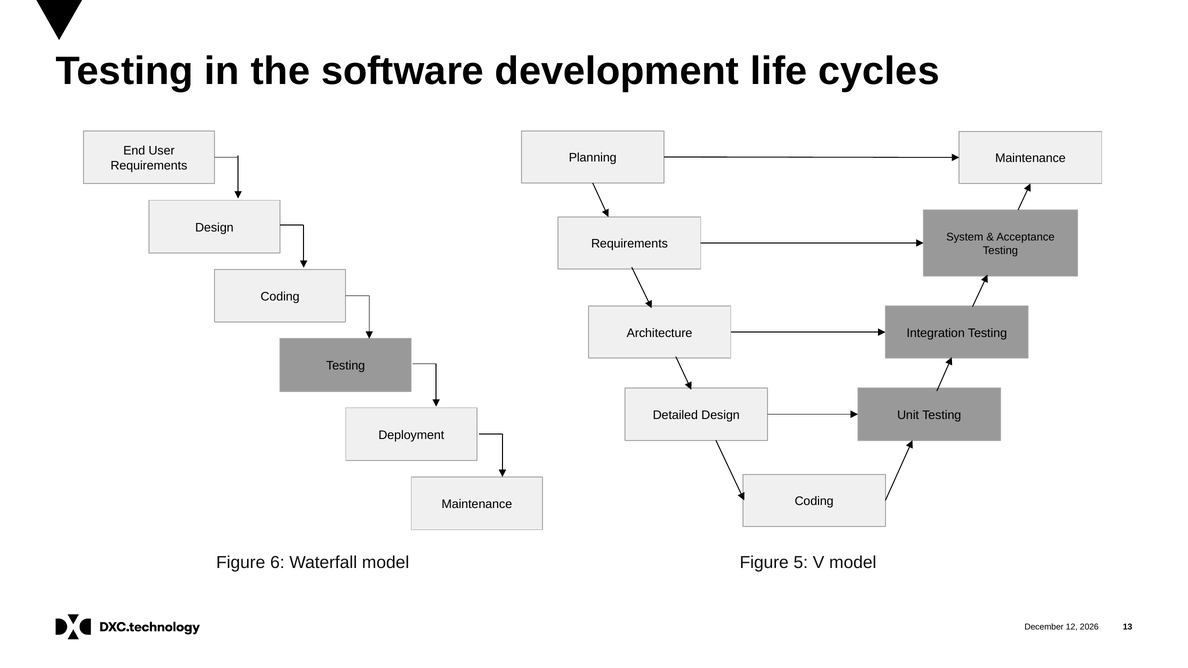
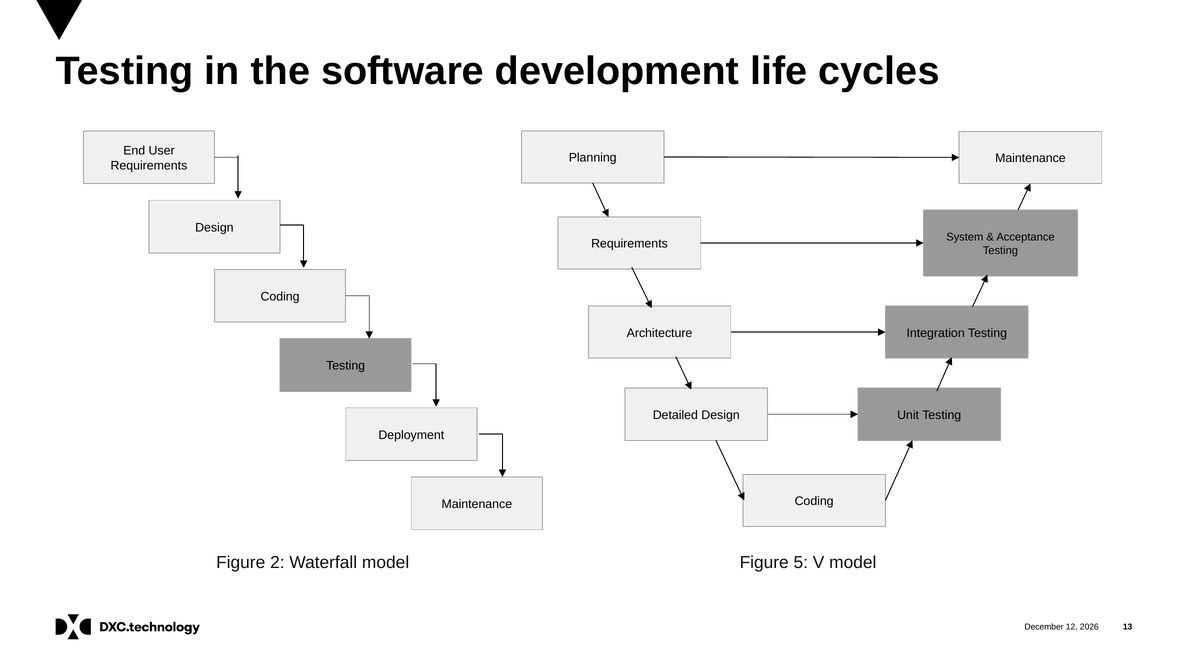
6: 6 -> 2
